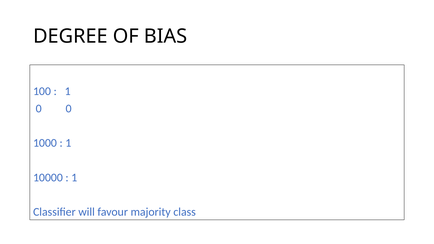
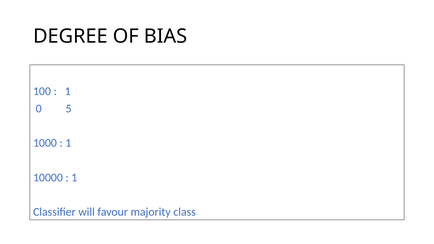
0 0: 0 -> 5
